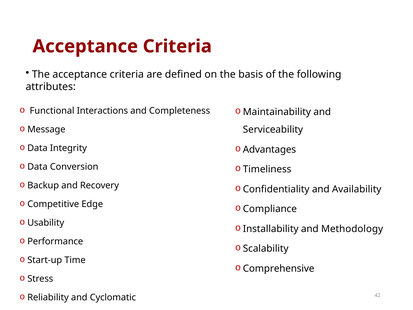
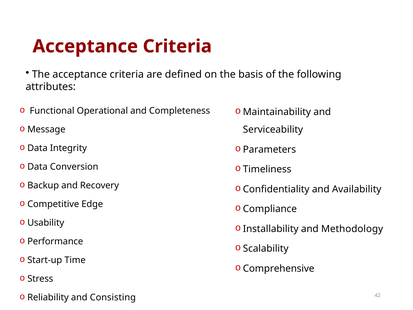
Interactions: Interactions -> Operational
Advantages: Advantages -> Parameters
Cyclomatic: Cyclomatic -> Consisting
